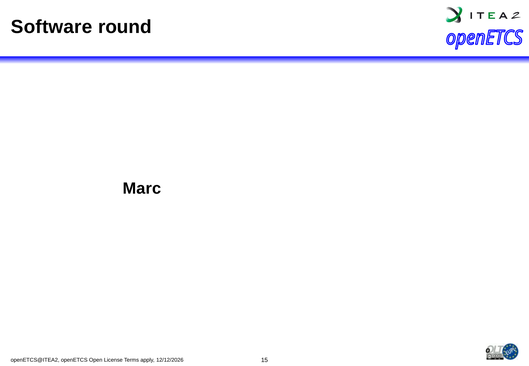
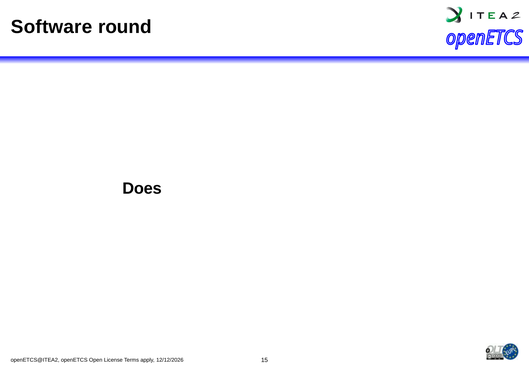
Marc: Marc -> Does
